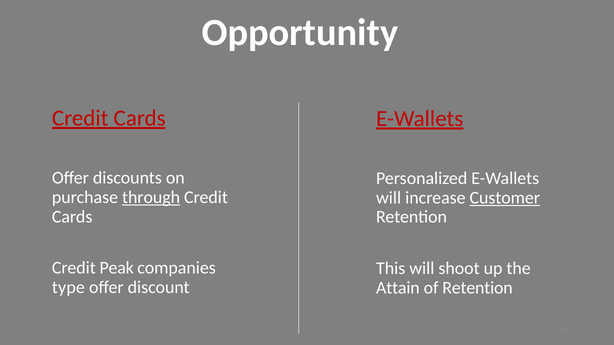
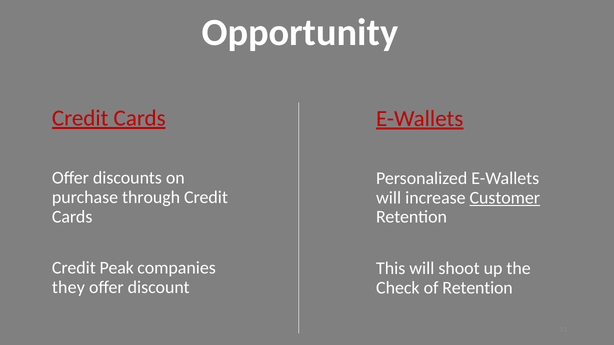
through underline: present -> none
type: type -> they
Attain: Attain -> Check
